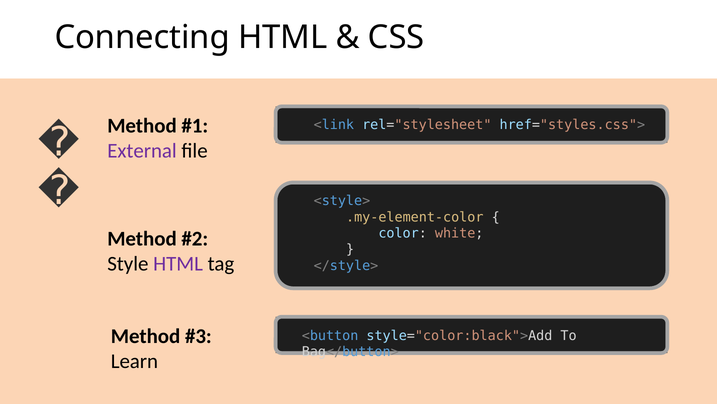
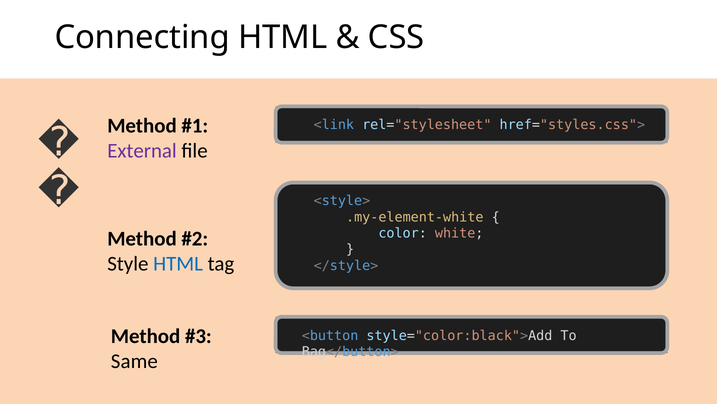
.my-element-color: .my-element-color -> .my-element-white
HTML at (178, 263) colour: purple -> blue
Learn: Learn -> Same
